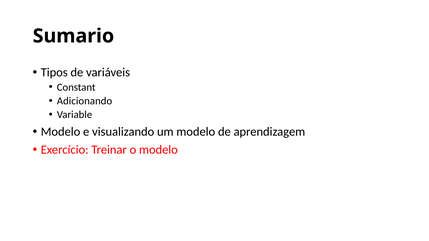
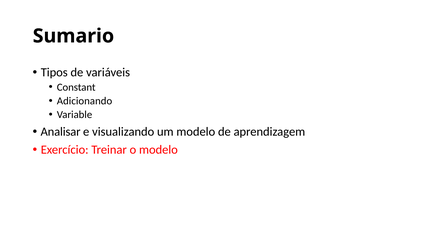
Modelo at (61, 132): Modelo -> Analisar
